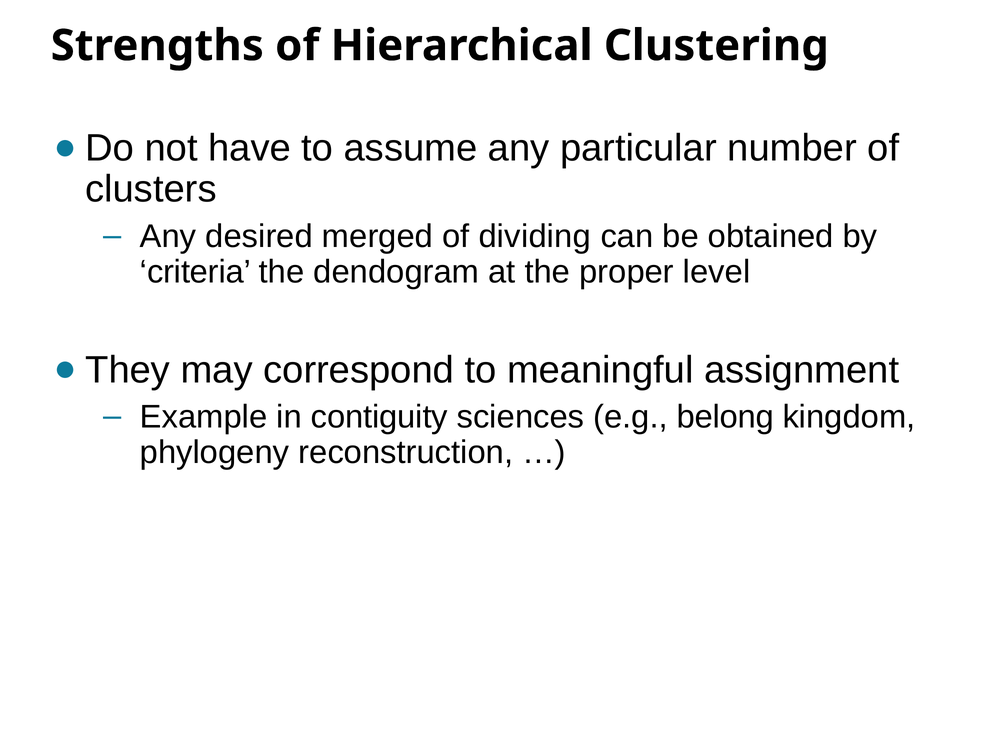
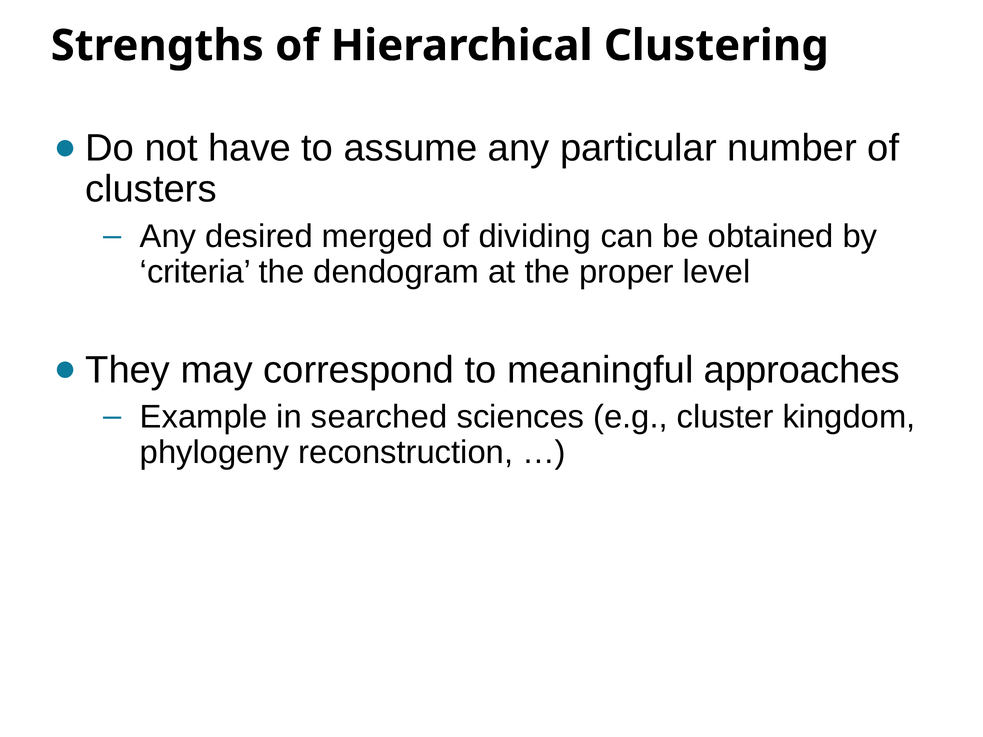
assignment: assignment -> approaches
contiguity: contiguity -> searched
belong: belong -> cluster
